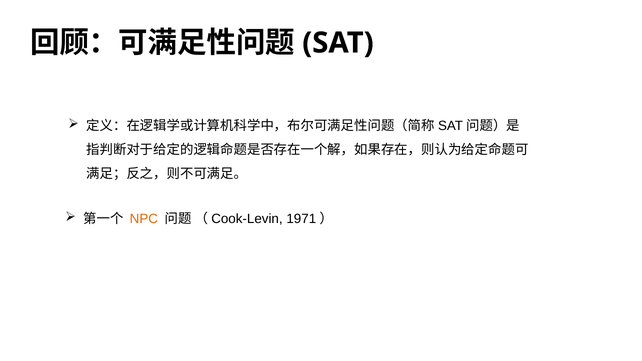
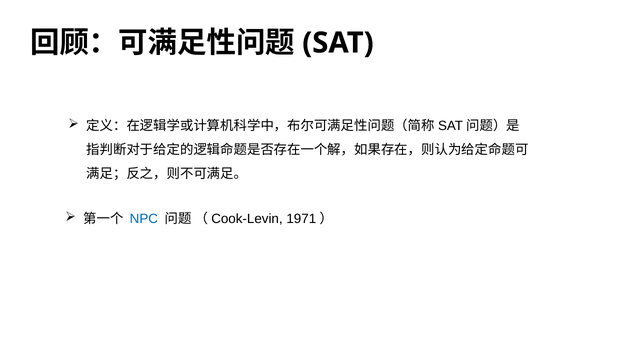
NPC colour: orange -> blue
